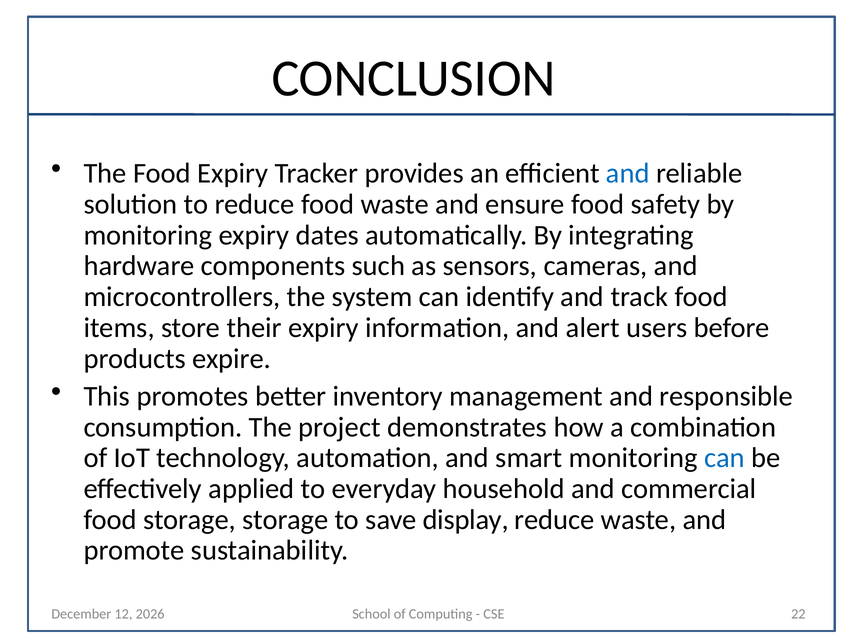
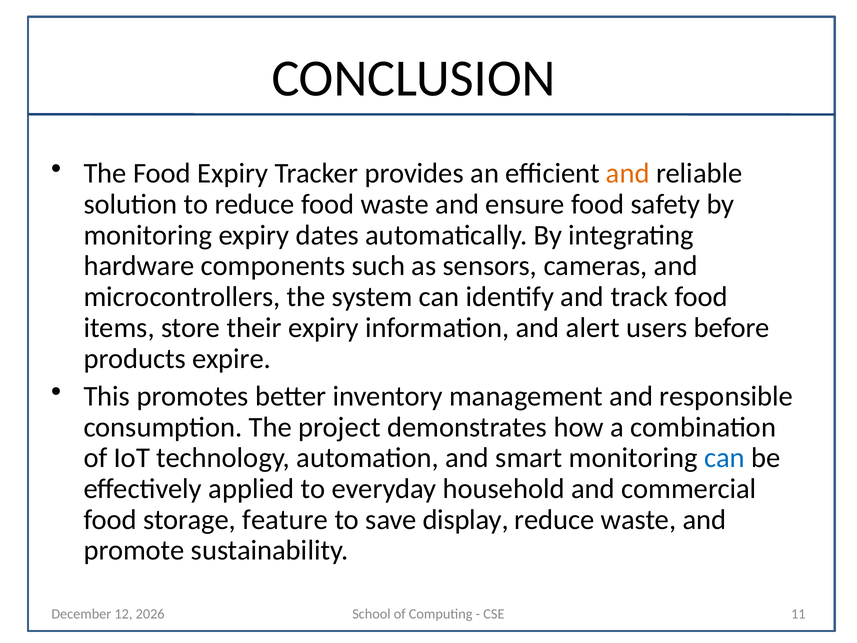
and at (628, 173) colour: blue -> orange
storage storage: storage -> feature
22: 22 -> 11
